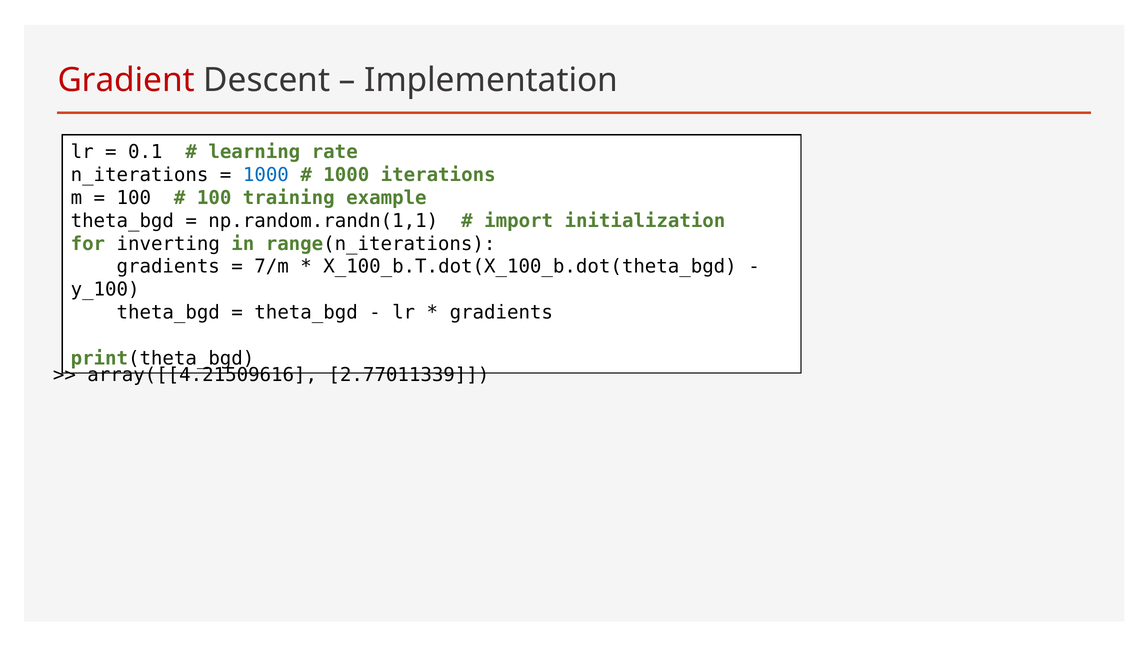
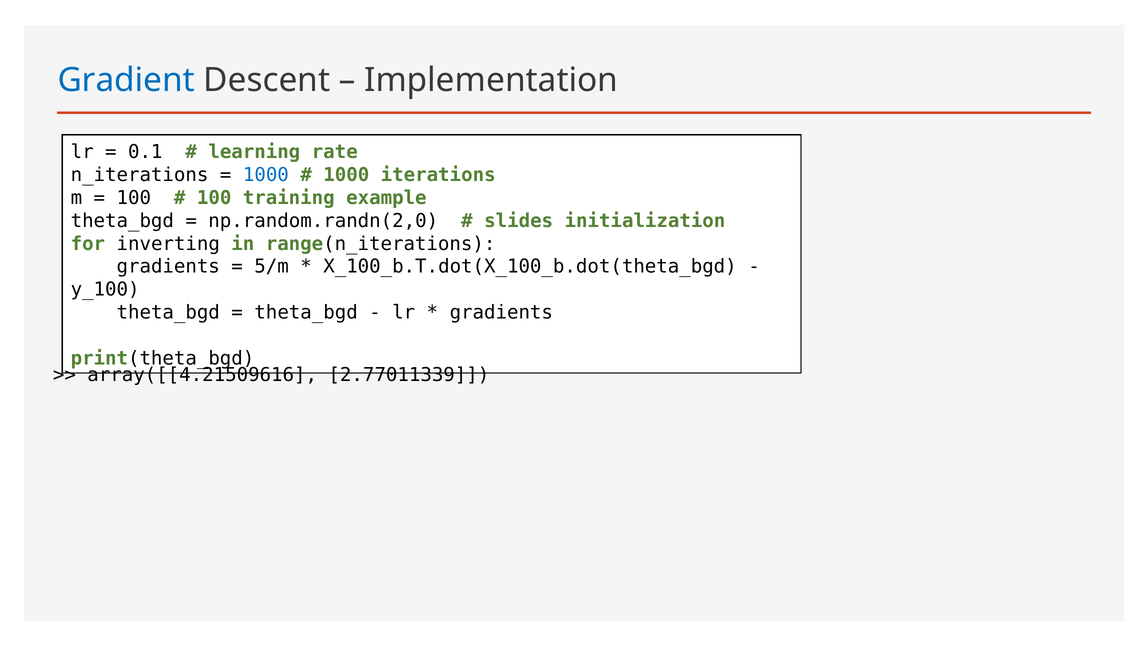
Gradient colour: red -> blue
np.random.randn(1,1: np.random.randn(1,1 -> np.random.randn(2,0
import: import -> slides
7/m: 7/m -> 5/m
